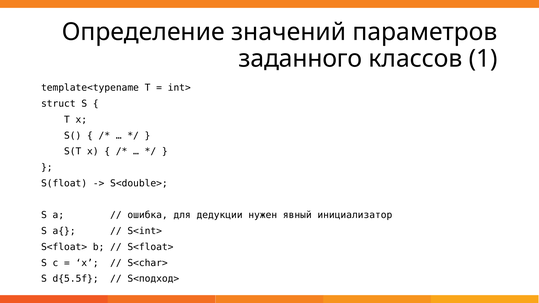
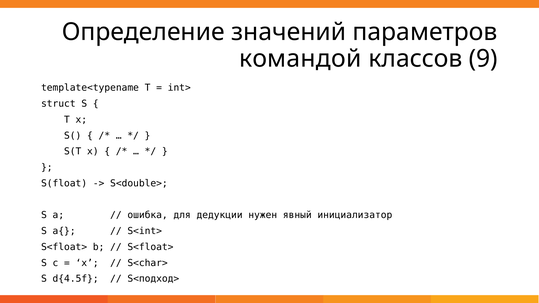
заданного: заданного -> командой
1: 1 -> 9
d{5.5f: d{5.5f -> d{4.5f
